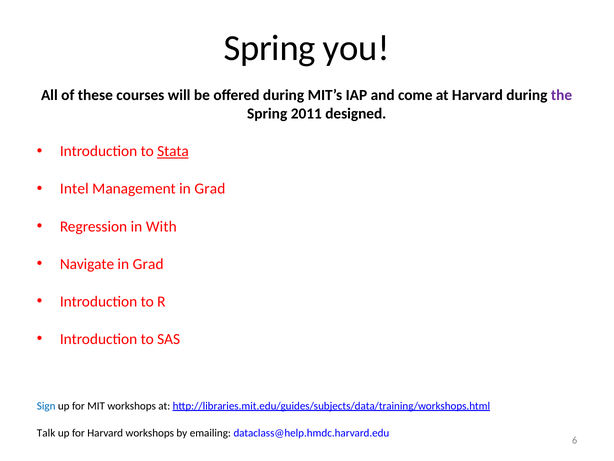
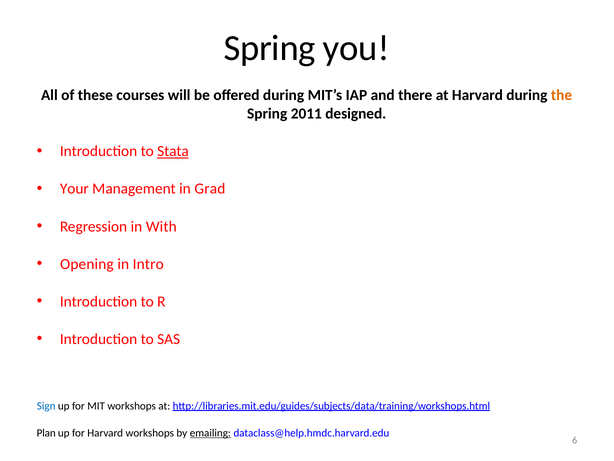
come: come -> there
the colour: purple -> orange
Intel: Intel -> Your
Navigate: Navigate -> Opening
Grad at (148, 264): Grad -> Intro
Talk: Talk -> Plan
emailing underline: none -> present
